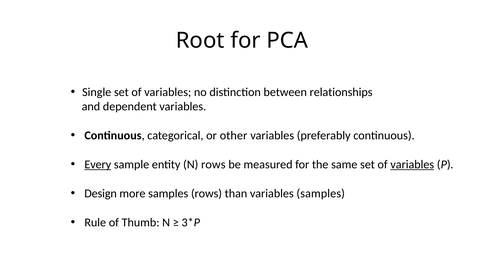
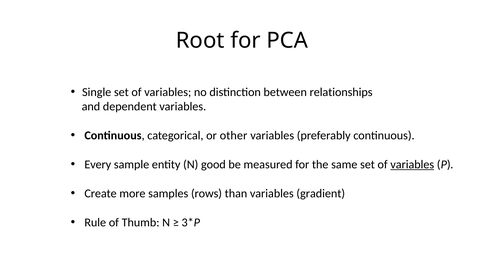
Every underline: present -> none
N rows: rows -> good
Design: Design -> Create
variables samples: samples -> gradient
